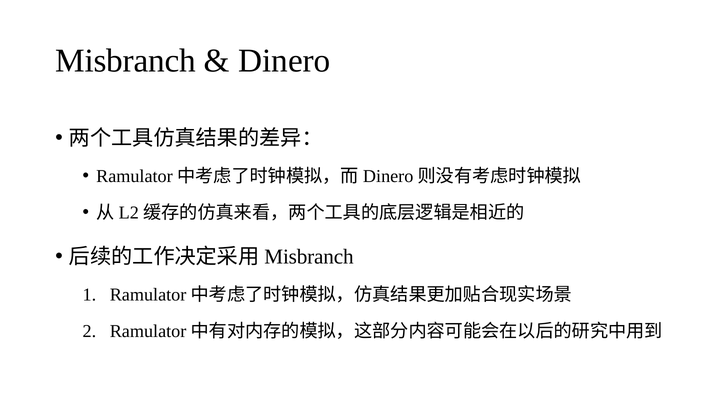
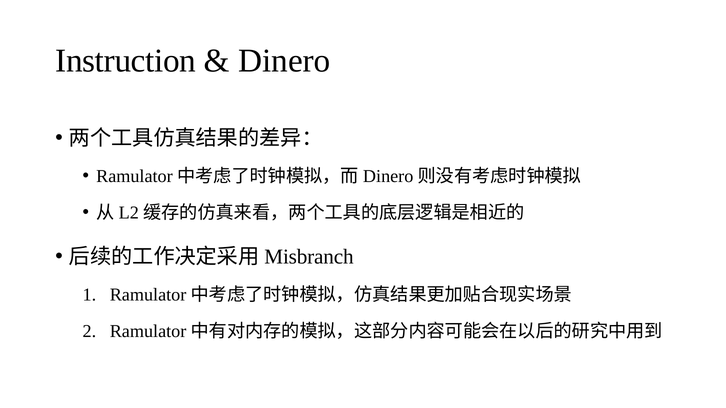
Misbranch at (126, 61): Misbranch -> Instruction
